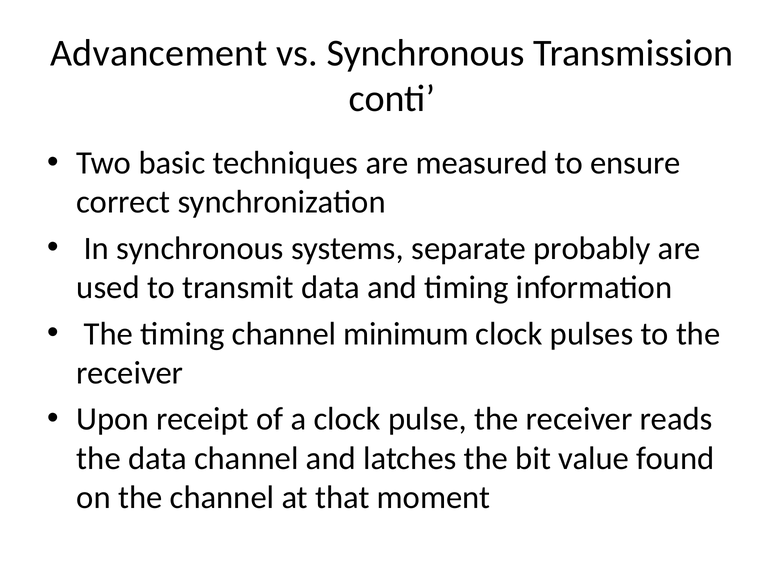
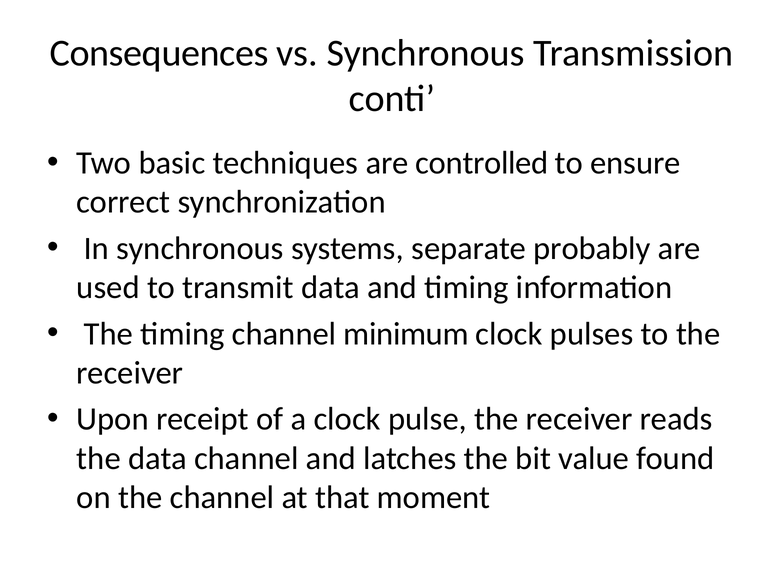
Advancement: Advancement -> Consequences
measured: measured -> controlled
